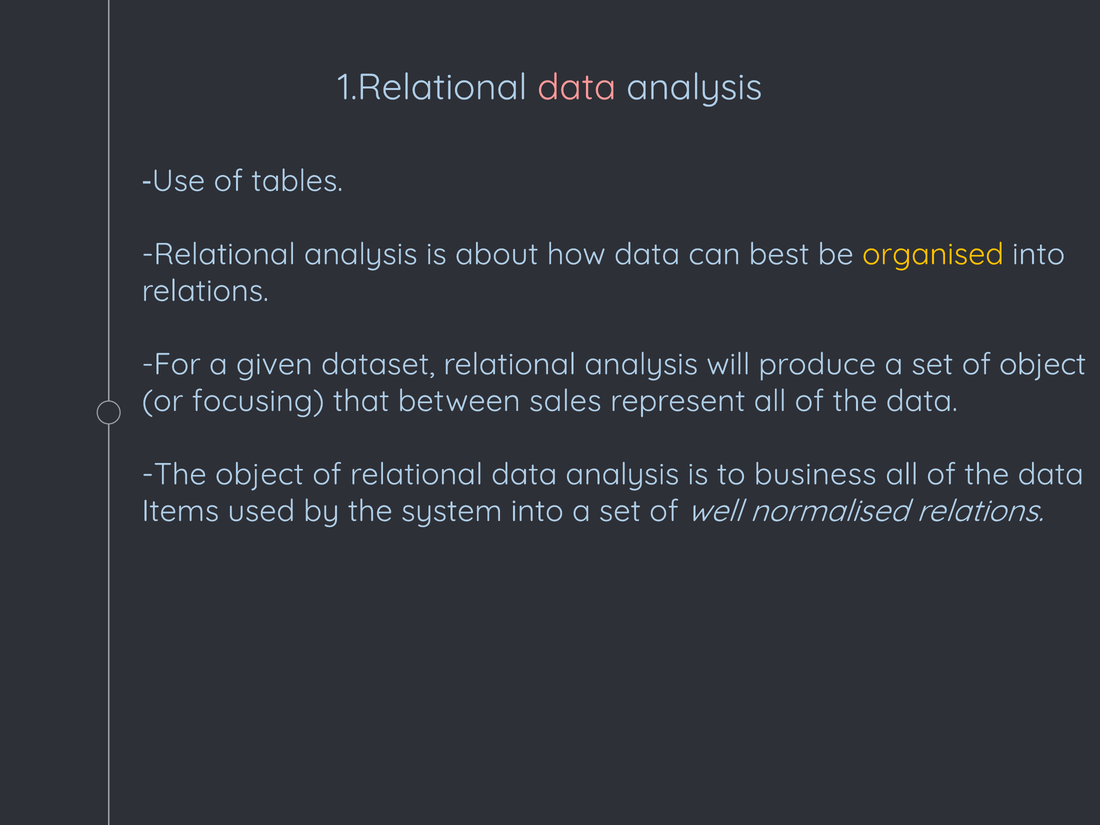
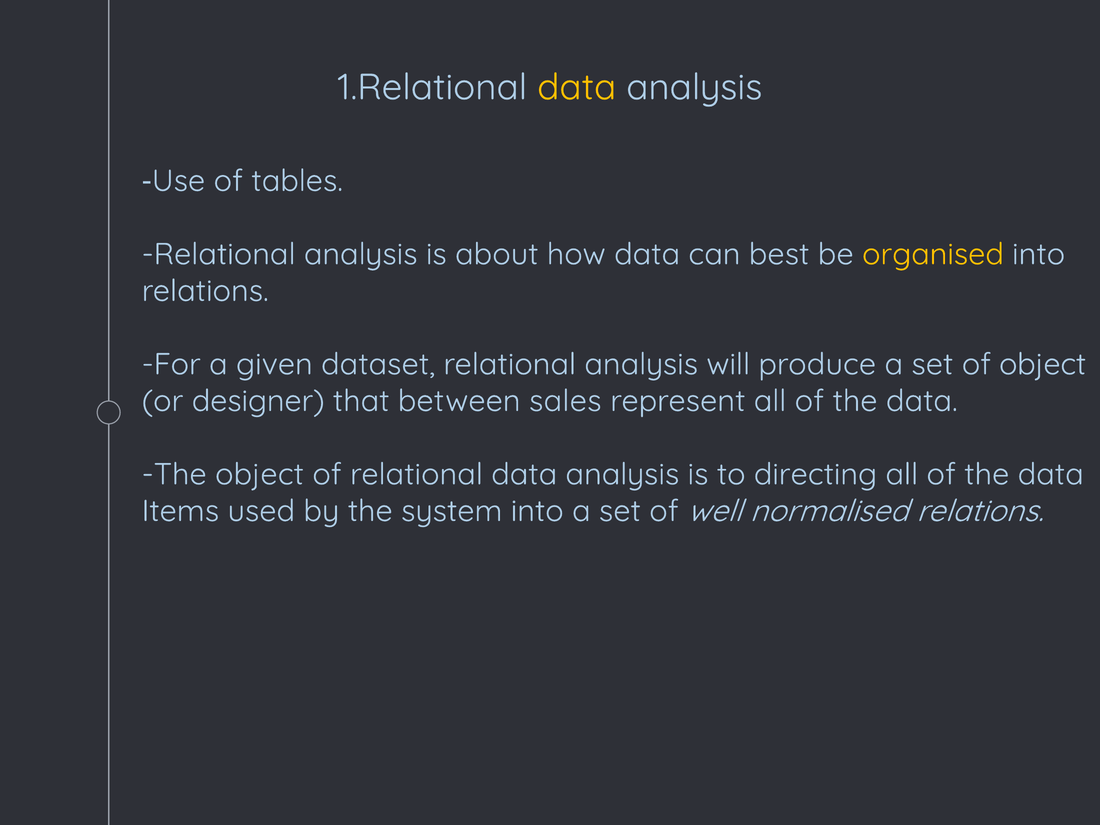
data at (577, 87) colour: pink -> yellow
focusing: focusing -> designer
business: business -> directing
